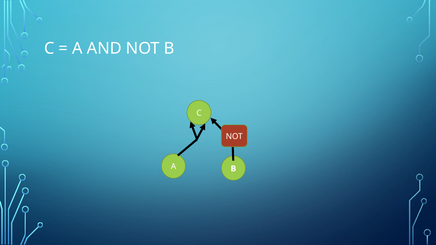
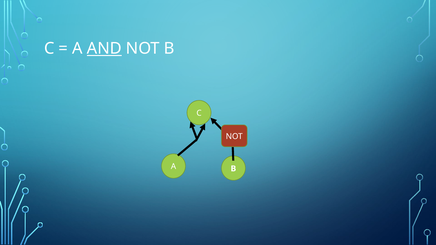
AND underline: none -> present
